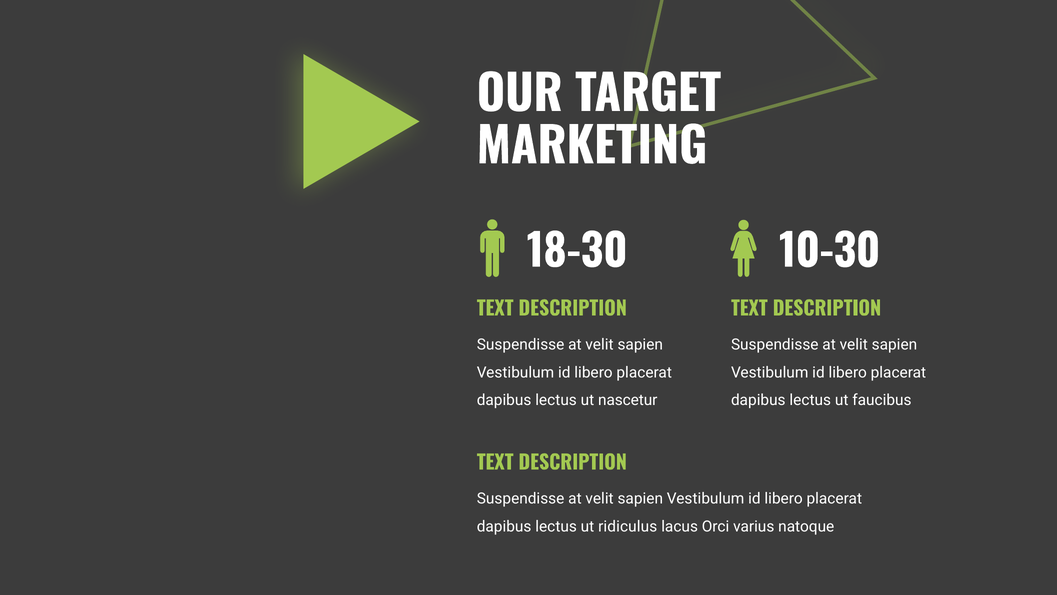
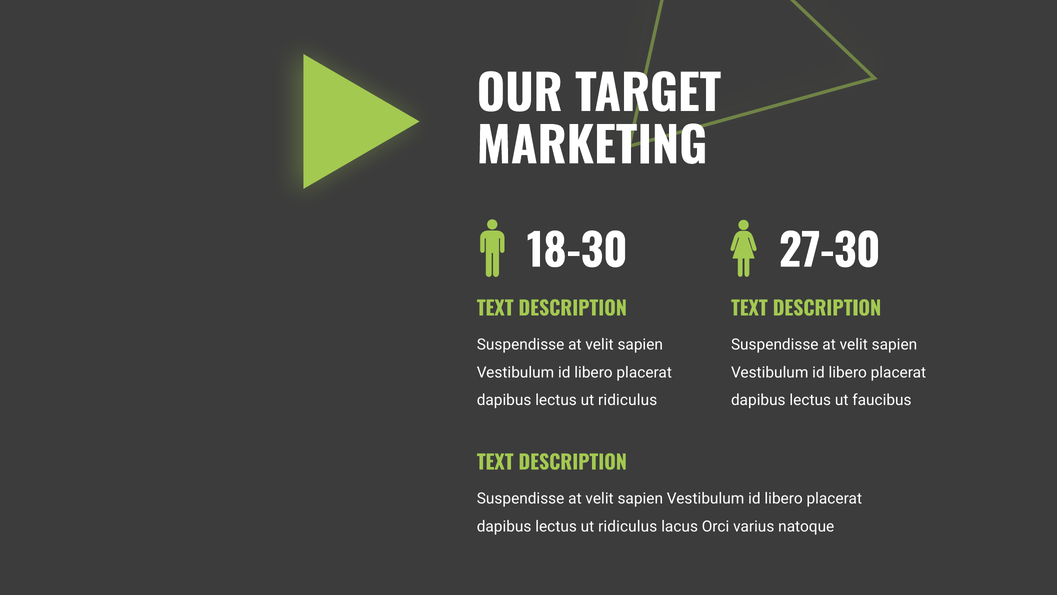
10-30: 10-30 -> 27-30
nascetur at (628, 400): nascetur -> ridiculus
